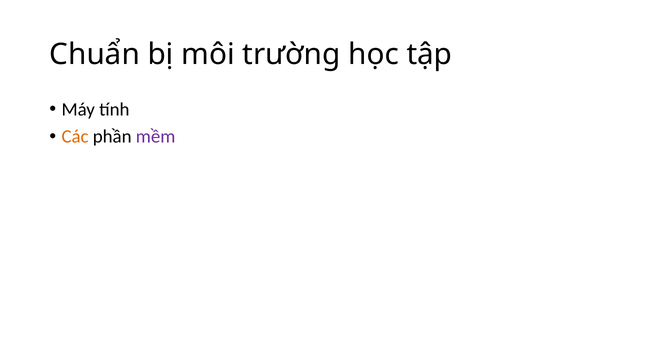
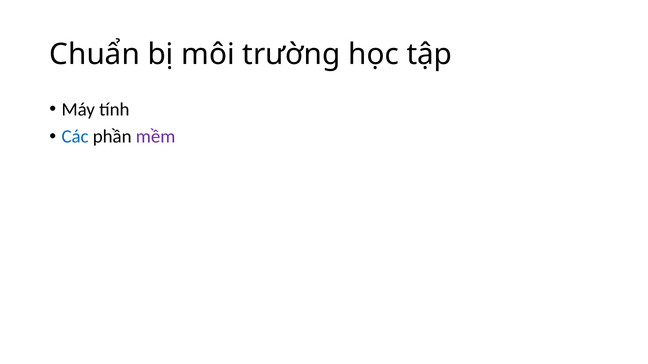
Các colour: orange -> blue
